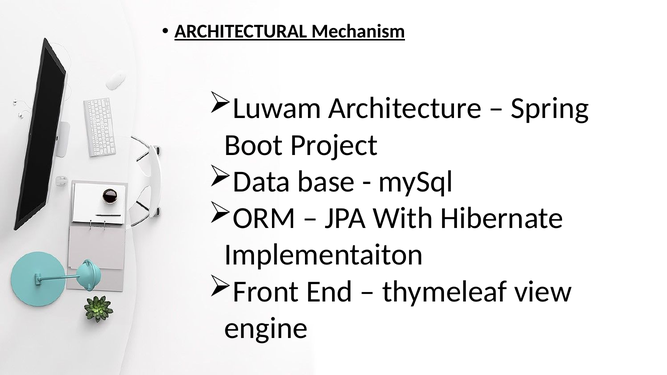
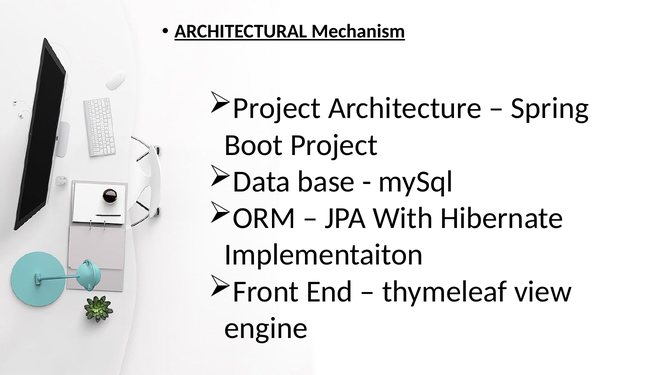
Luwam at (277, 108): Luwam -> Project
